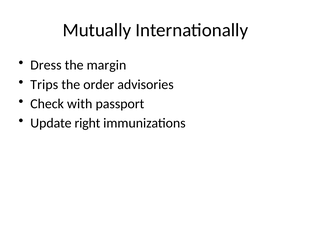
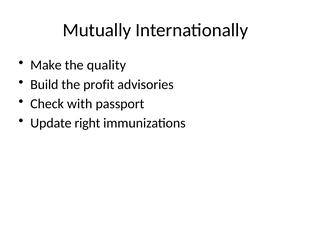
Dress: Dress -> Make
margin: margin -> quality
Trips: Trips -> Build
order: order -> profit
